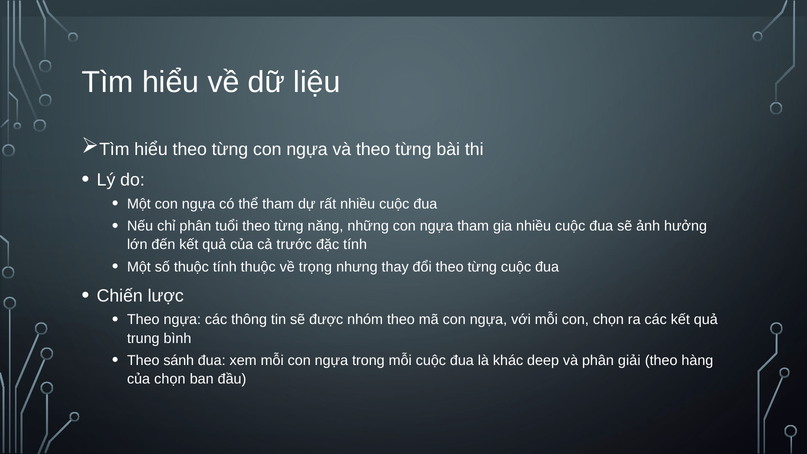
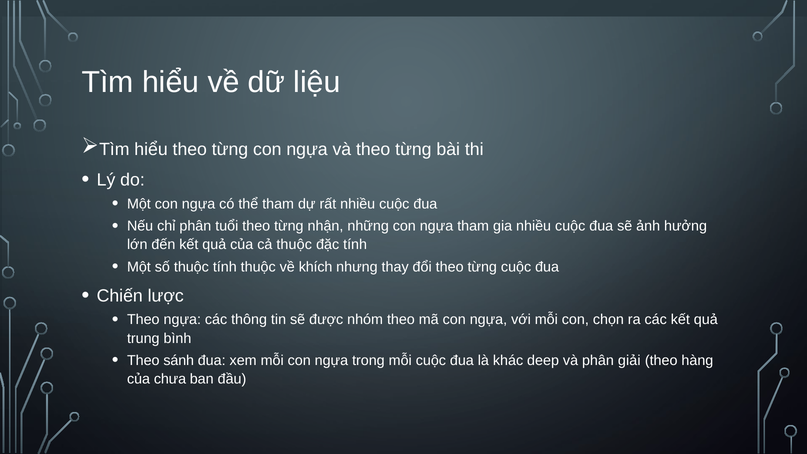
năng: năng -> nhận
cả trước: trước -> thuộc
trọng: trọng -> khích
của chọn: chọn -> chưa
